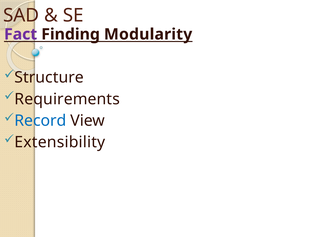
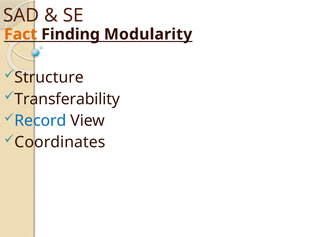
Fact colour: purple -> orange
Requirements: Requirements -> Transferability
Extensibility: Extensibility -> Coordinates
